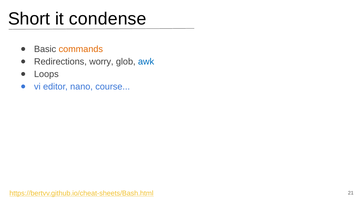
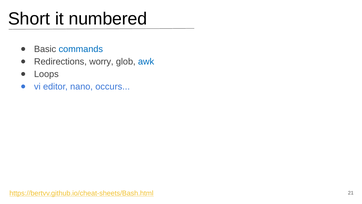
condense: condense -> numbered
commands colour: orange -> blue
course: course -> occurs
